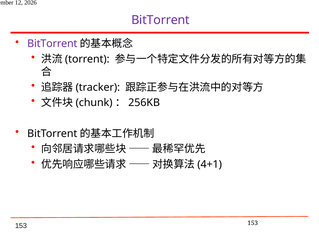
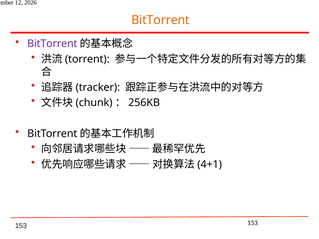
BitTorrent at (161, 20) colour: purple -> orange
